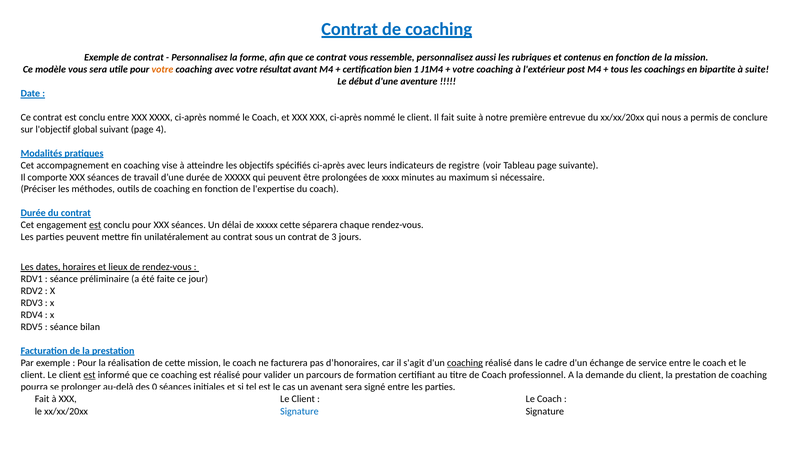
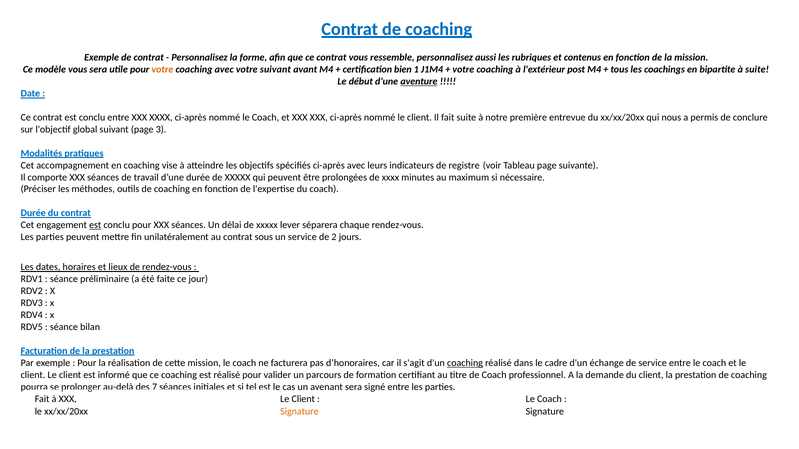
votre résultat: résultat -> suivant
aventure underline: none -> present
4: 4 -> 3
xxxxx cette: cette -> lever
un contrat: contrat -> service
3: 3 -> 2
est at (89, 375) underline: present -> none
0: 0 -> 7
Signature at (299, 412) colour: blue -> orange
